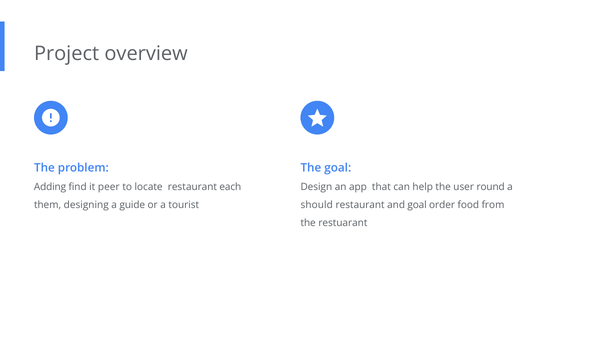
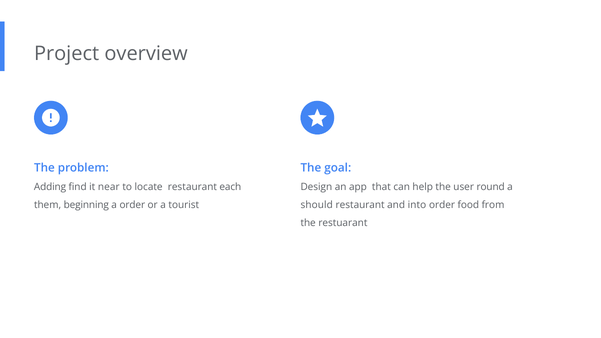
peer: peer -> near
designing: designing -> beginning
a guide: guide -> order
and goal: goal -> into
